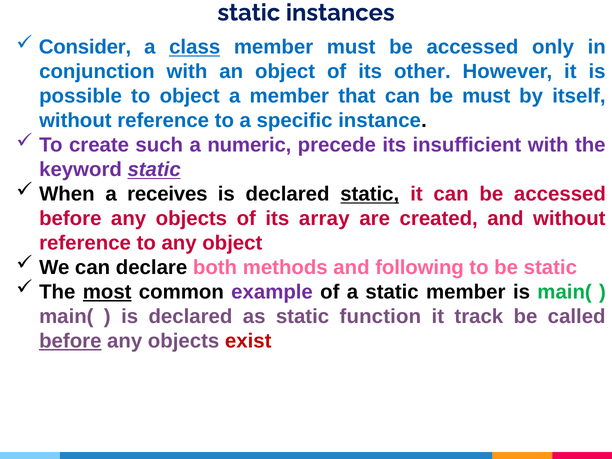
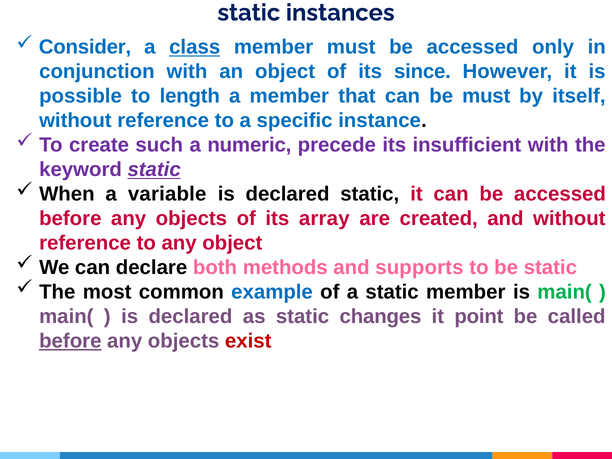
other: other -> since
to object: object -> length
receives: receives -> variable
static at (370, 194) underline: present -> none
following: following -> supports
most underline: present -> none
example colour: purple -> blue
function: function -> changes
track: track -> point
